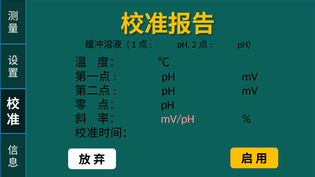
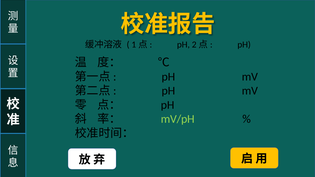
mV/pH colour: pink -> light green
